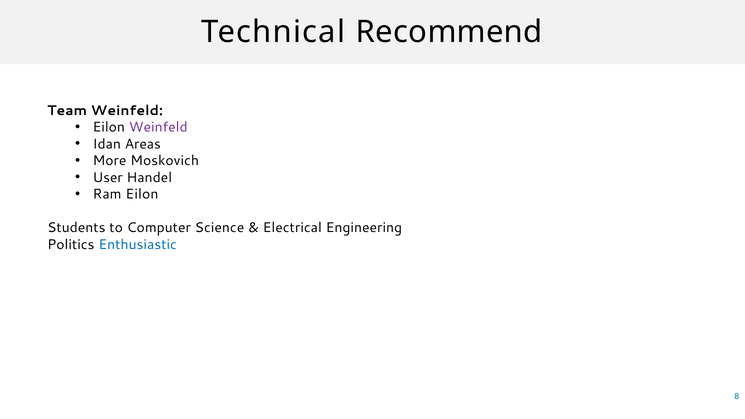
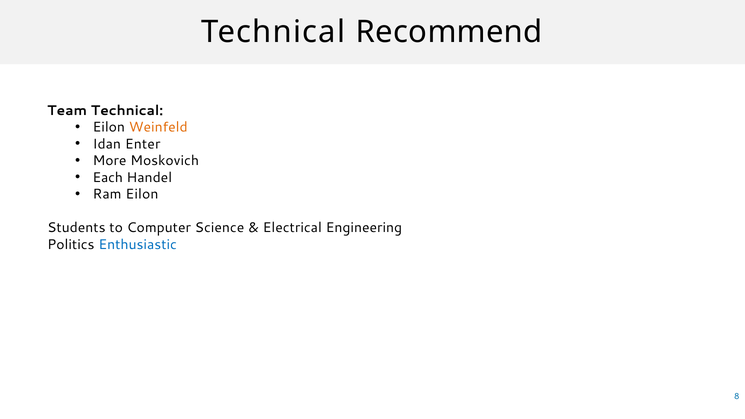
Team Weinfeld: Weinfeld -> Technical
Weinfeld at (158, 127) colour: purple -> orange
Areas: Areas -> Enter
User: User -> Each
